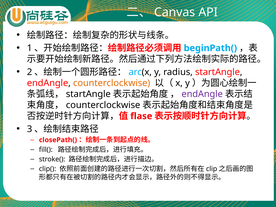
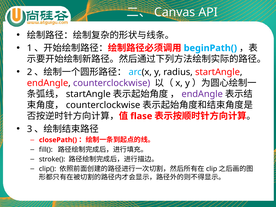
counterclockwise at (112, 83) colour: orange -> purple
